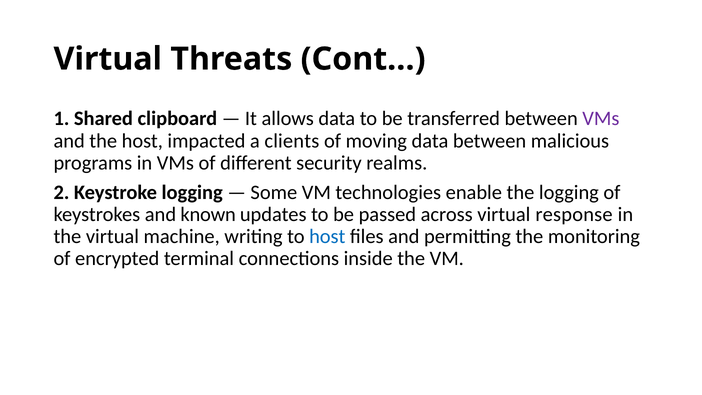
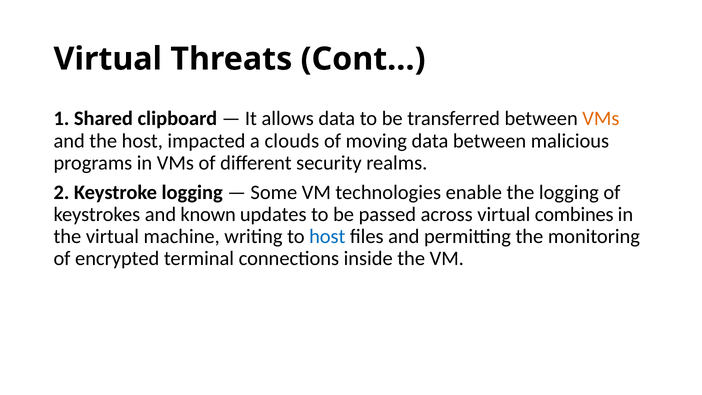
VMs at (601, 119) colour: purple -> orange
clients: clients -> clouds
response: response -> combines
